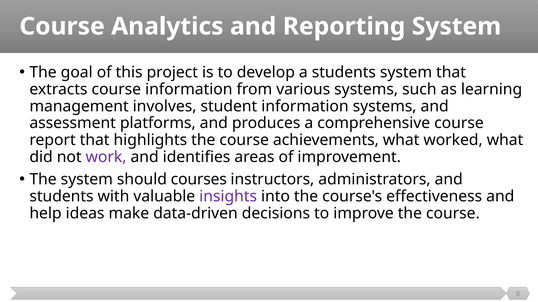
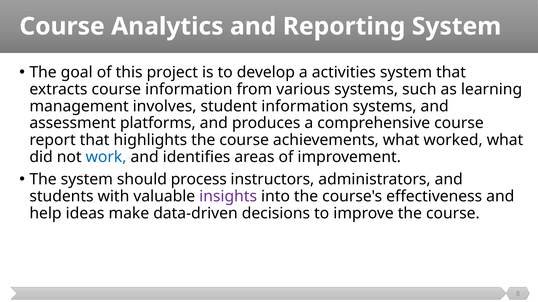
a students: students -> activities
work colour: purple -> blue
courses: courses -> process
